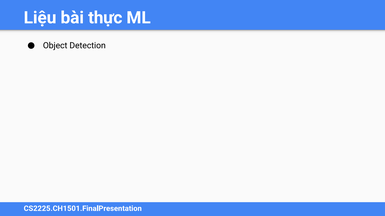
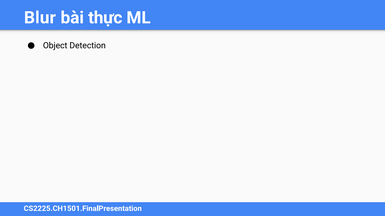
Liệu: Liệu -> Blur
